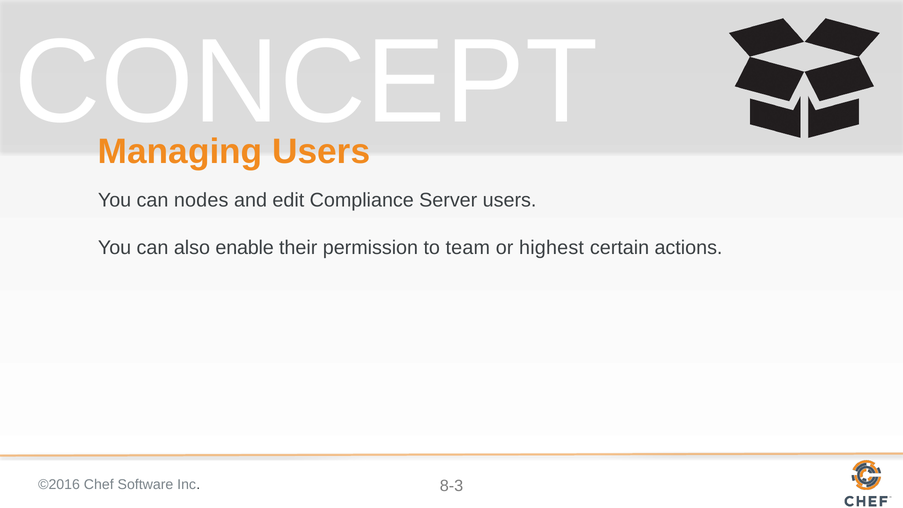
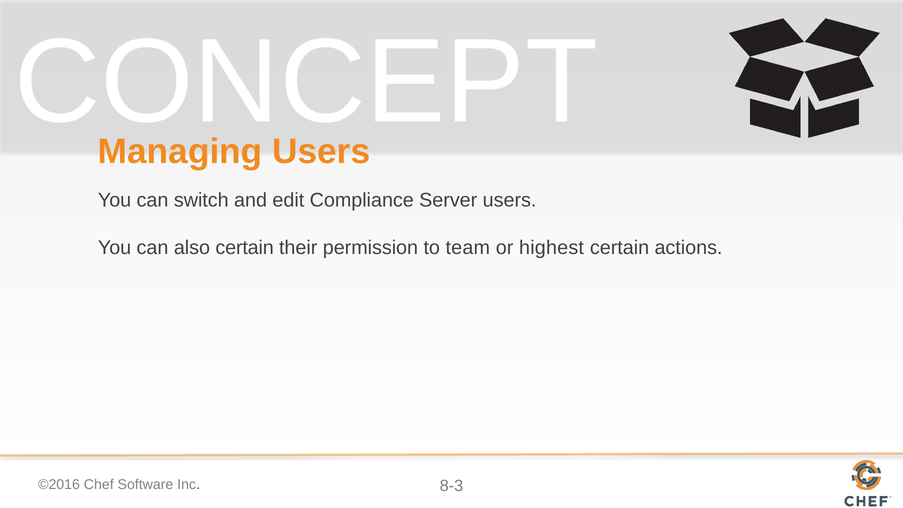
nodes: nodes -> switch
also enable: enable -> certain
